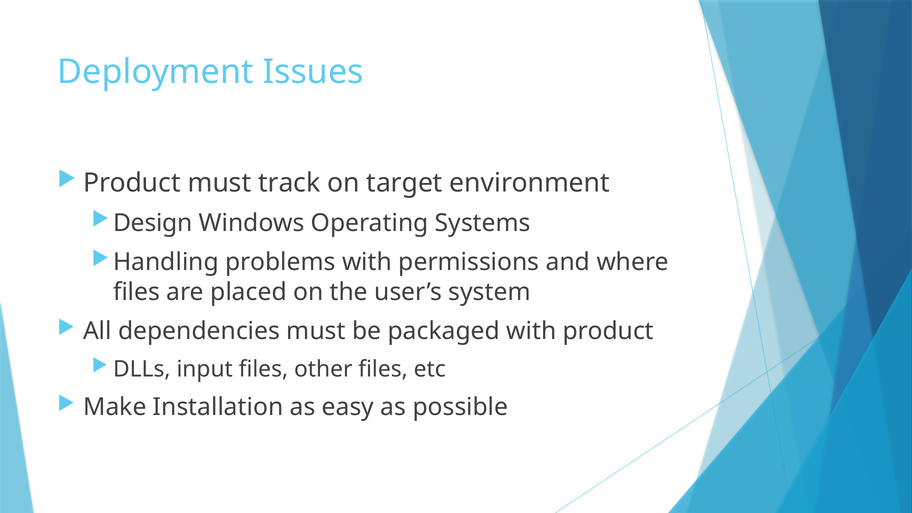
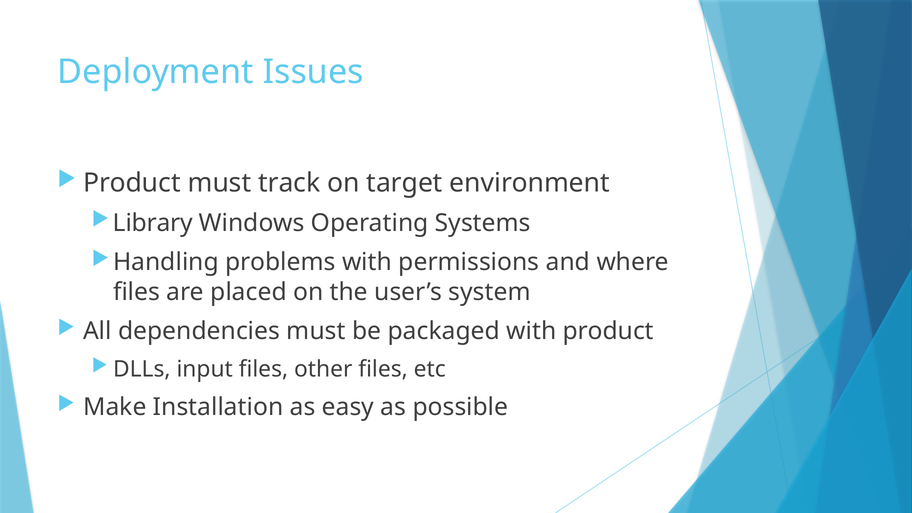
Design: Design -> Library
